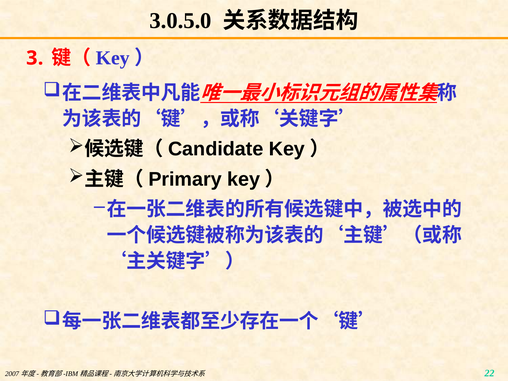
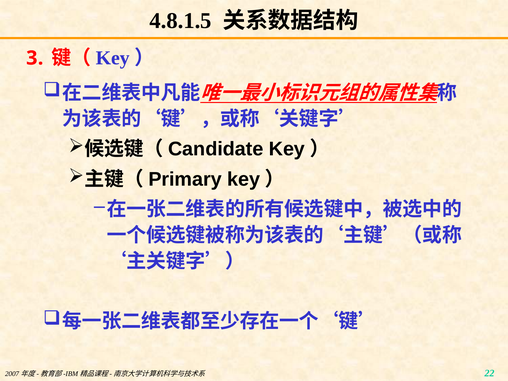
3.0.5.0: 3.0.5.0 -> 4.8.1.5
